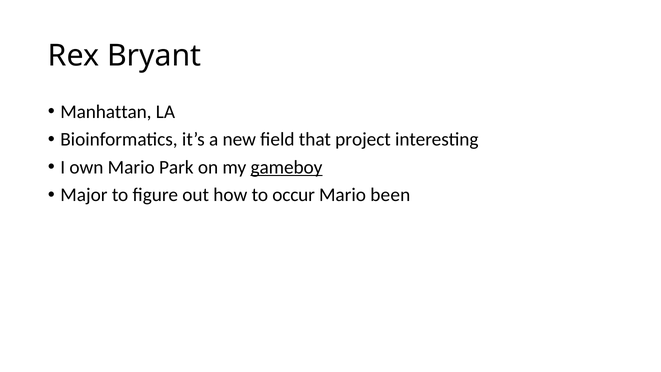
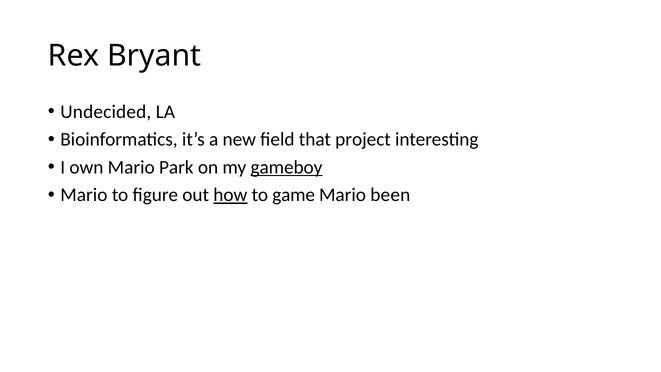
Manhattan: Manhattan -> Undecided
Major at (84, 195): Major -> Mario
how underline: none -> present
occur: occur -> game
